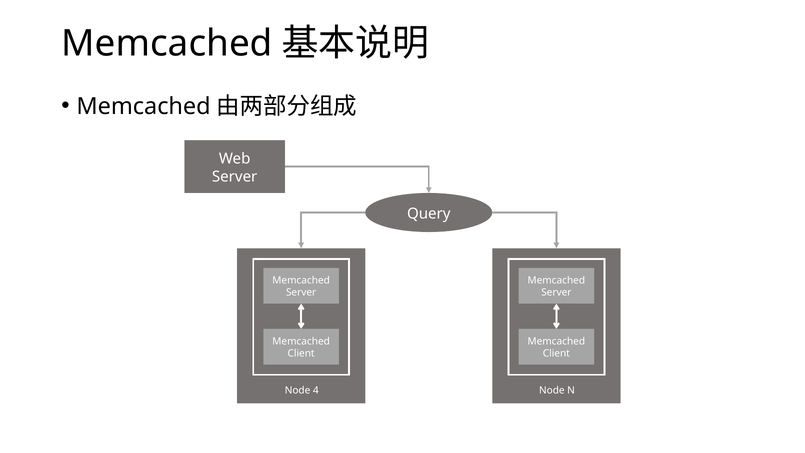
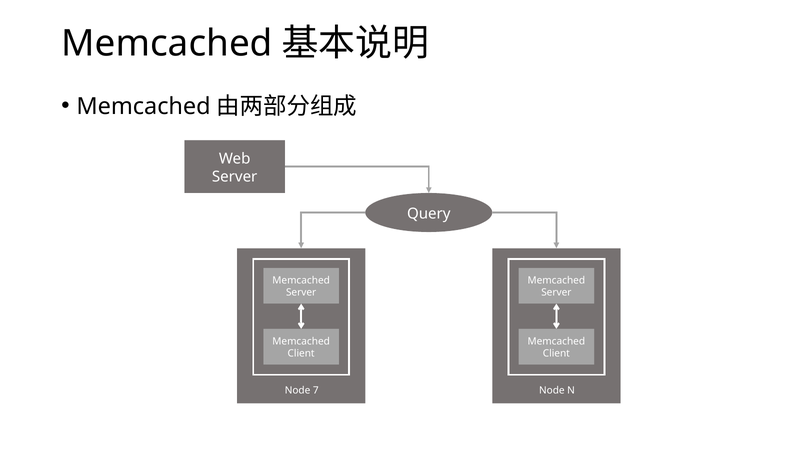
4: 4 -> 7
